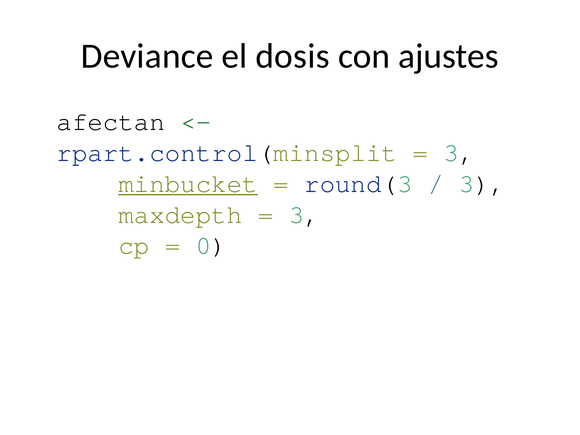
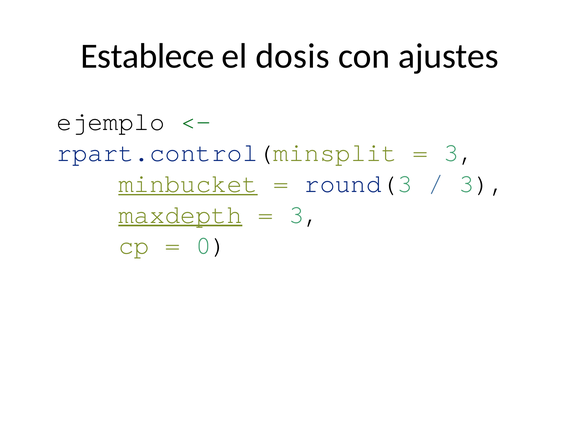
Deviance: Deviance -> Establece
afectan: afectan -> ejemplo
maxdepth underline: none -> present
